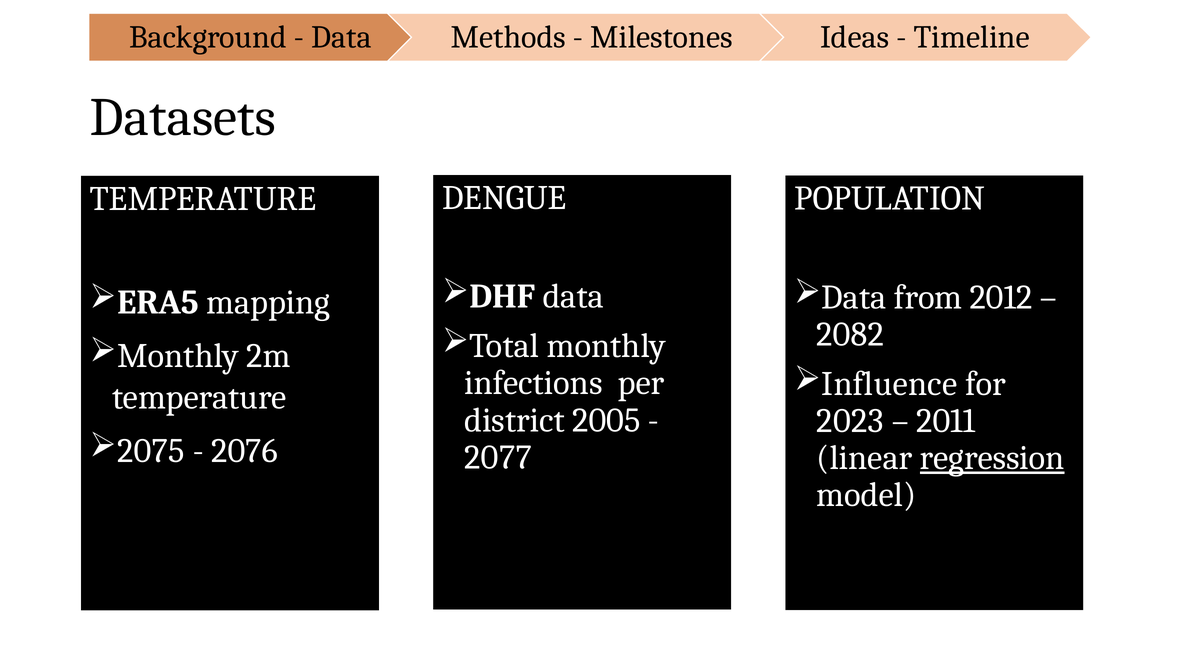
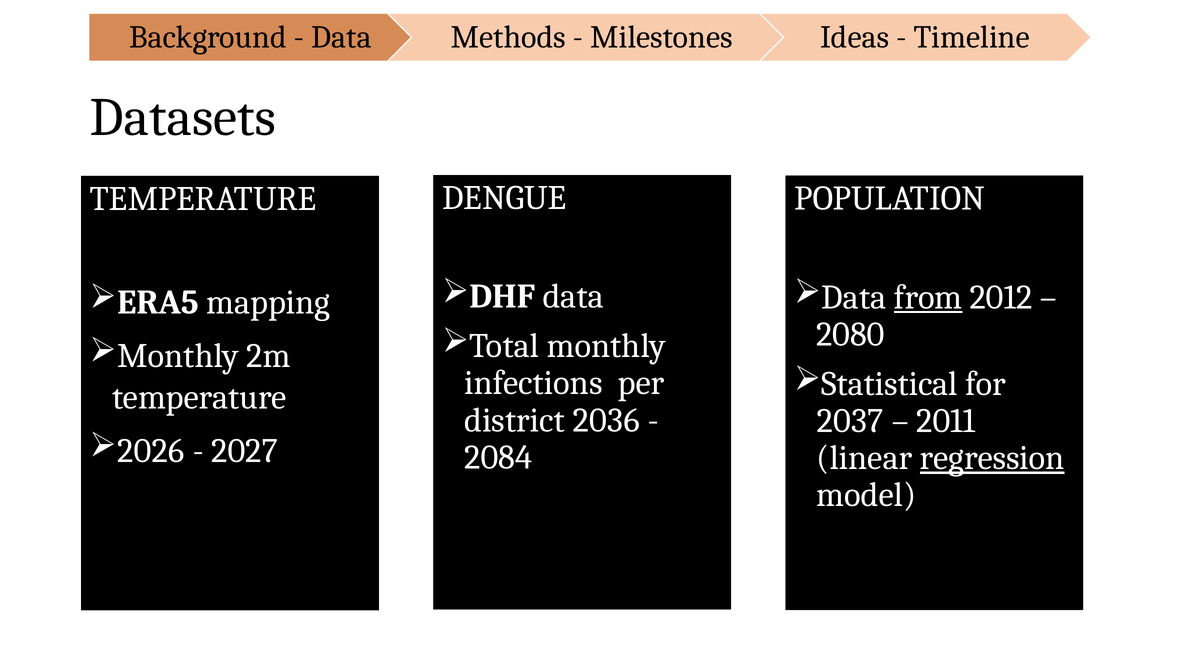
from underline: none -> present
2082: 2082 -> 2080
Influence: Influence -> Statistical
2005: 2005 -> 2036
2023: 2023 -> 2037
2075: 2075 -> 2026
2076: 2076 -> 2027
2077: 2077 -> 2084
